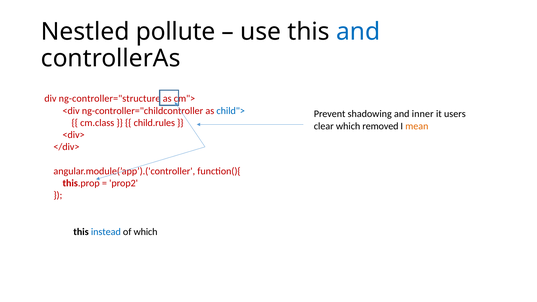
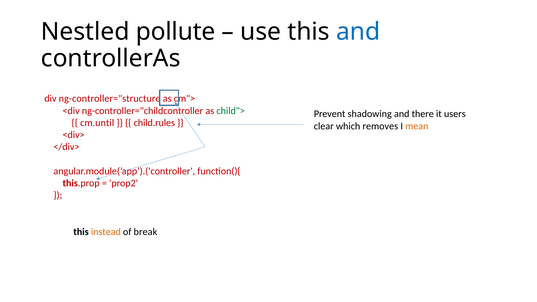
child"> colour: blue -> green
inner: inner -> there
cm.class: cm.class -> cm.until
removed: removed -> removes
instead colour: blue -> orange
of which: which -> break
